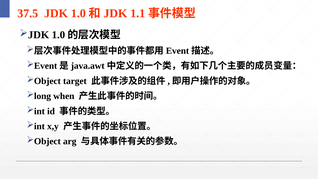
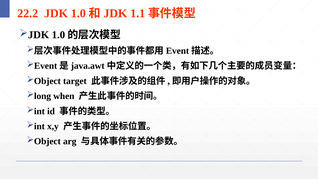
37.5: 37.5 -> 22.2
